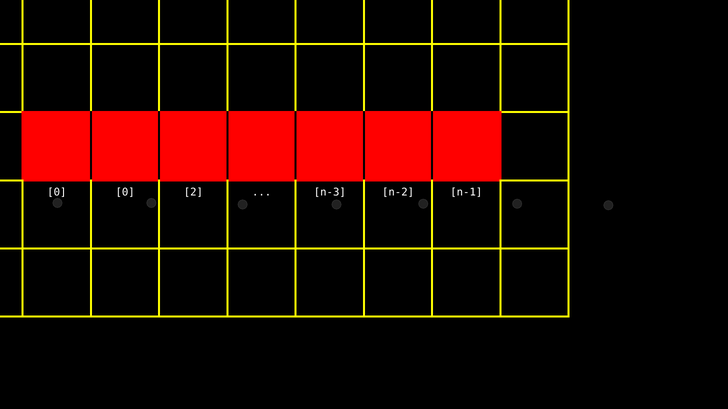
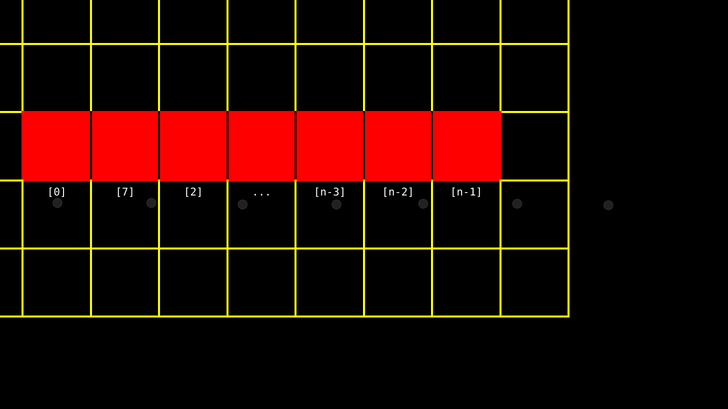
0 0: 0 -> 7
